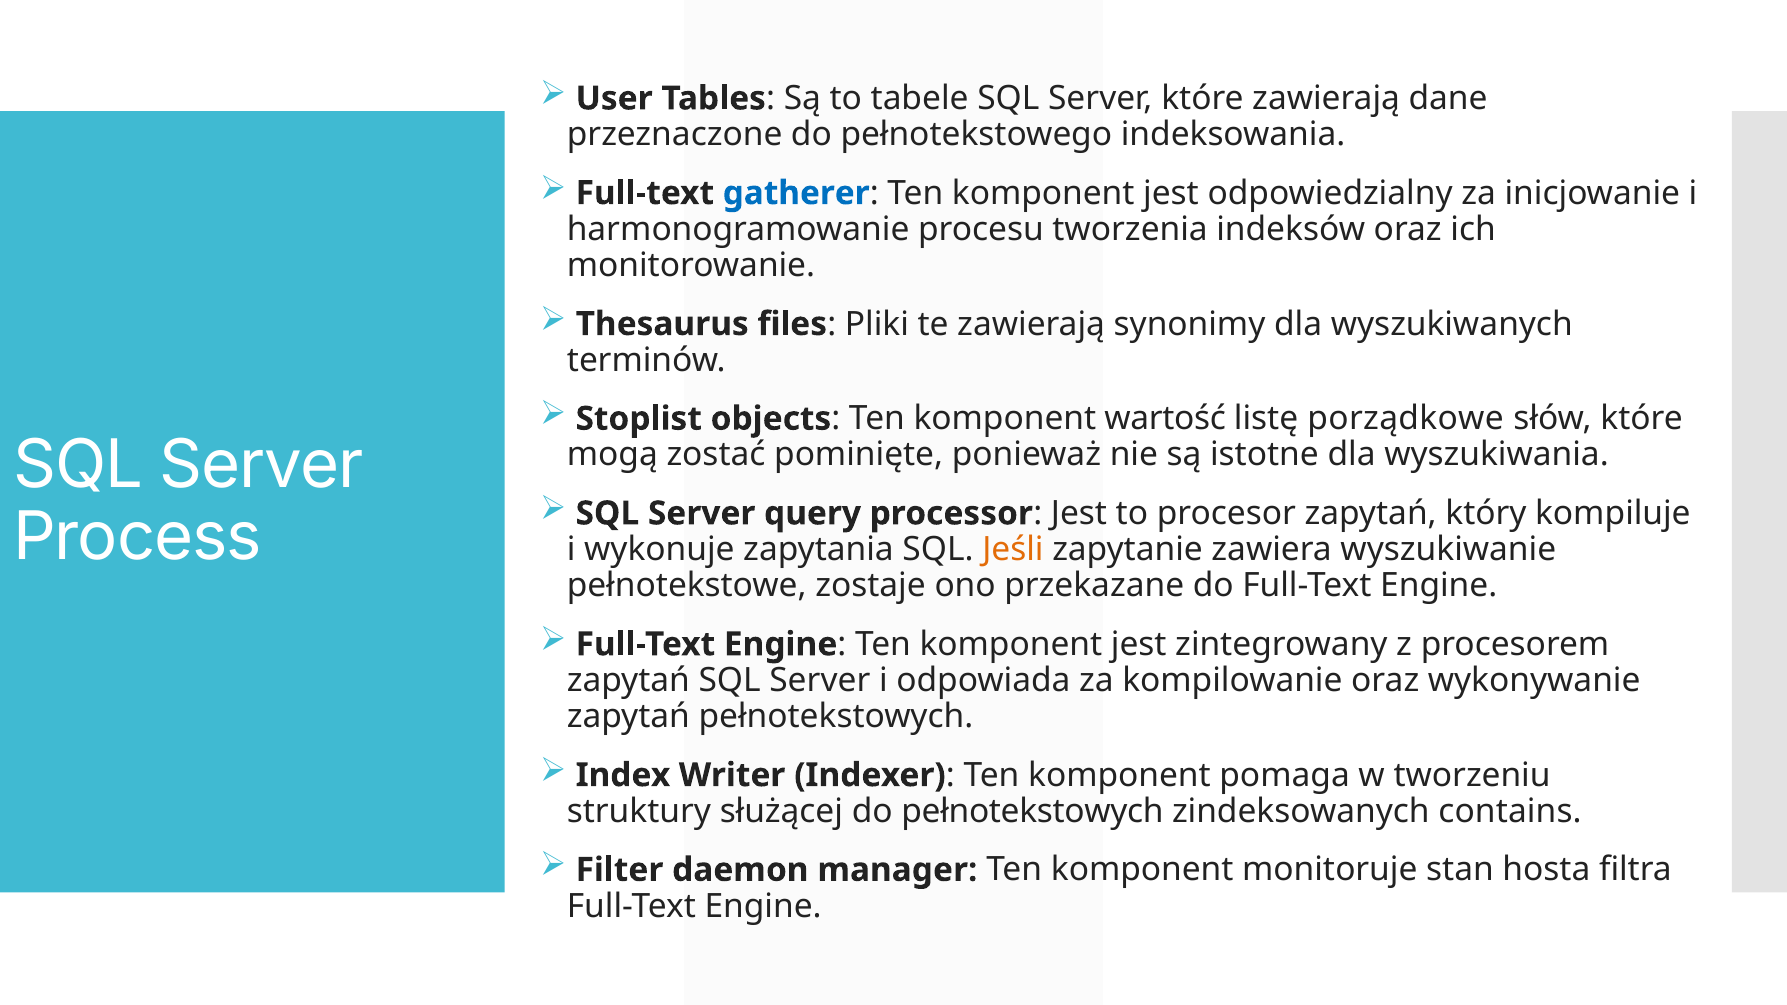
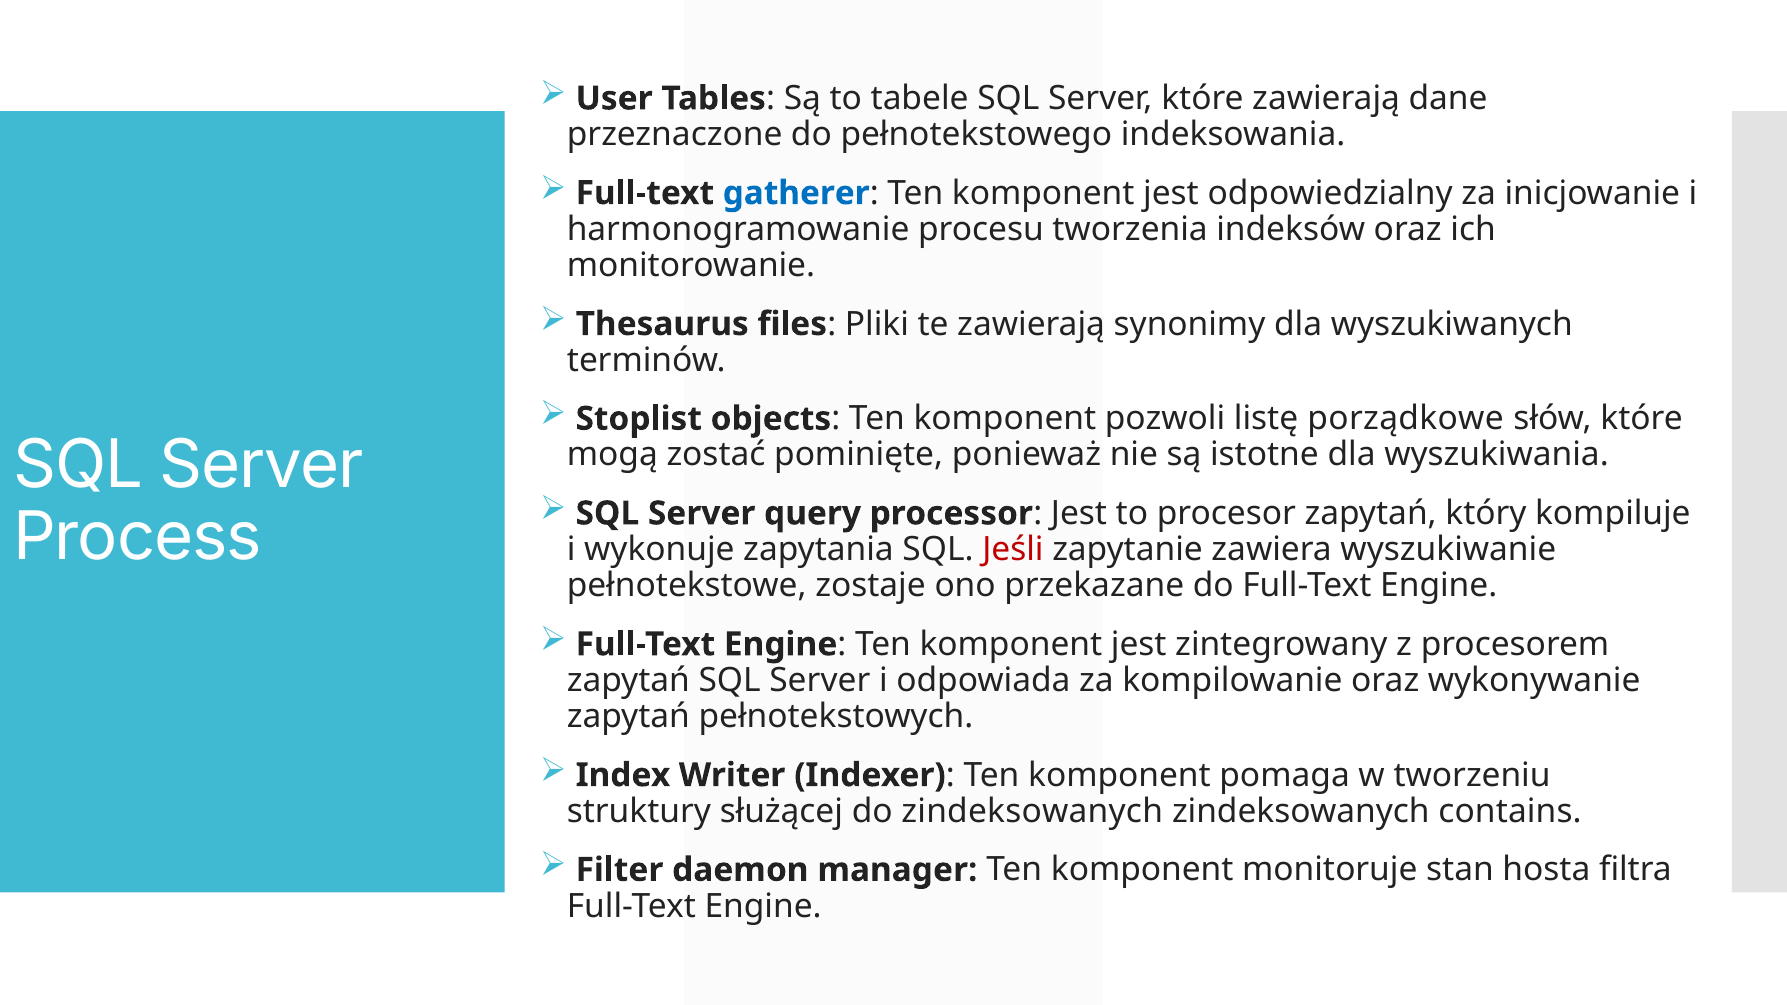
wartość: wartość -> pozwoli
Jeśli colour: orange -> red
do pełnotekstowych: pełnotekstowych -> zindeksowanych
